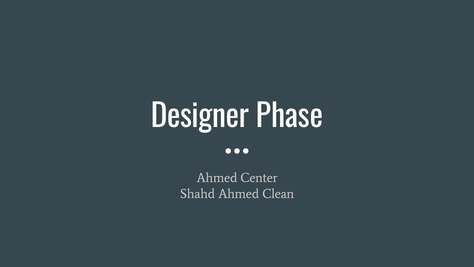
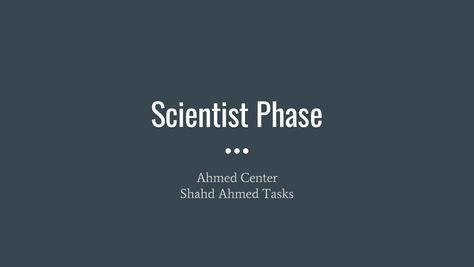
Designer: Designer -> Scientist
Clean: Clean -> Tasks
